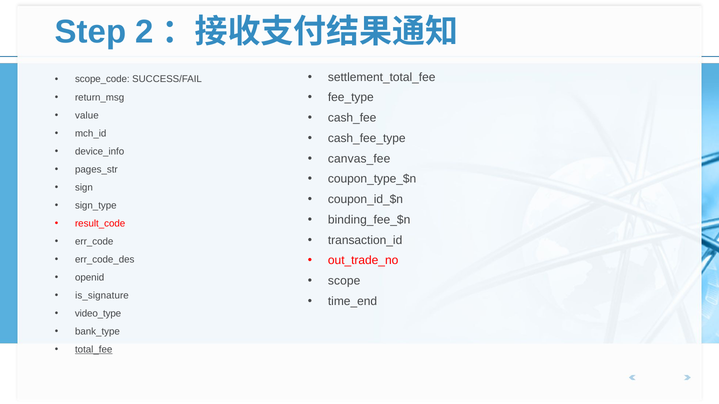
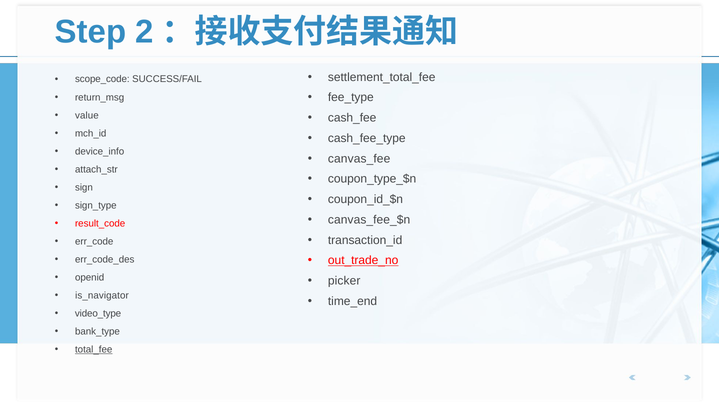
pages_str: pages_str -> attach_str
binding_fee_$n: binding_fee_$n -> canvas_fee_$n
out_trade_no underline: none -> present
scope: scope -> picker
is_signature: is_signature -> is_navigator
